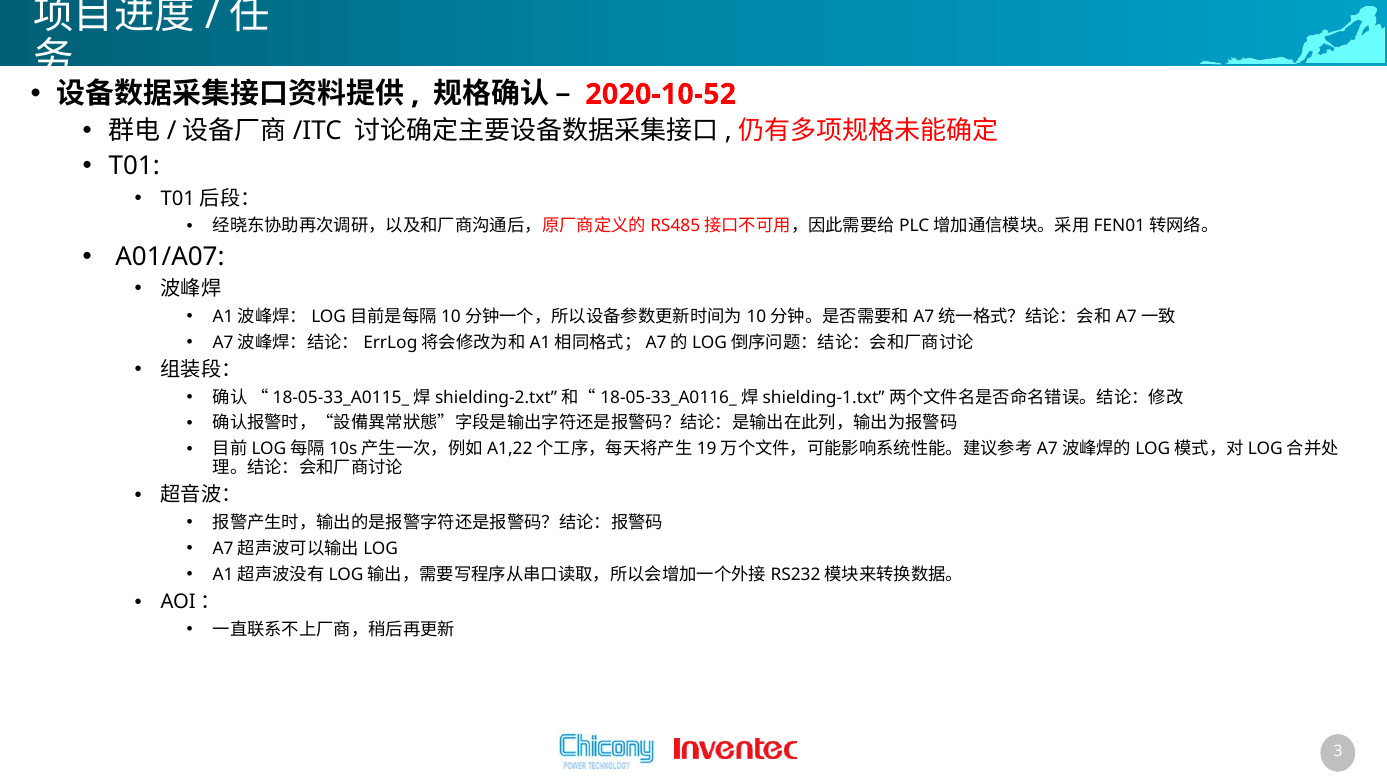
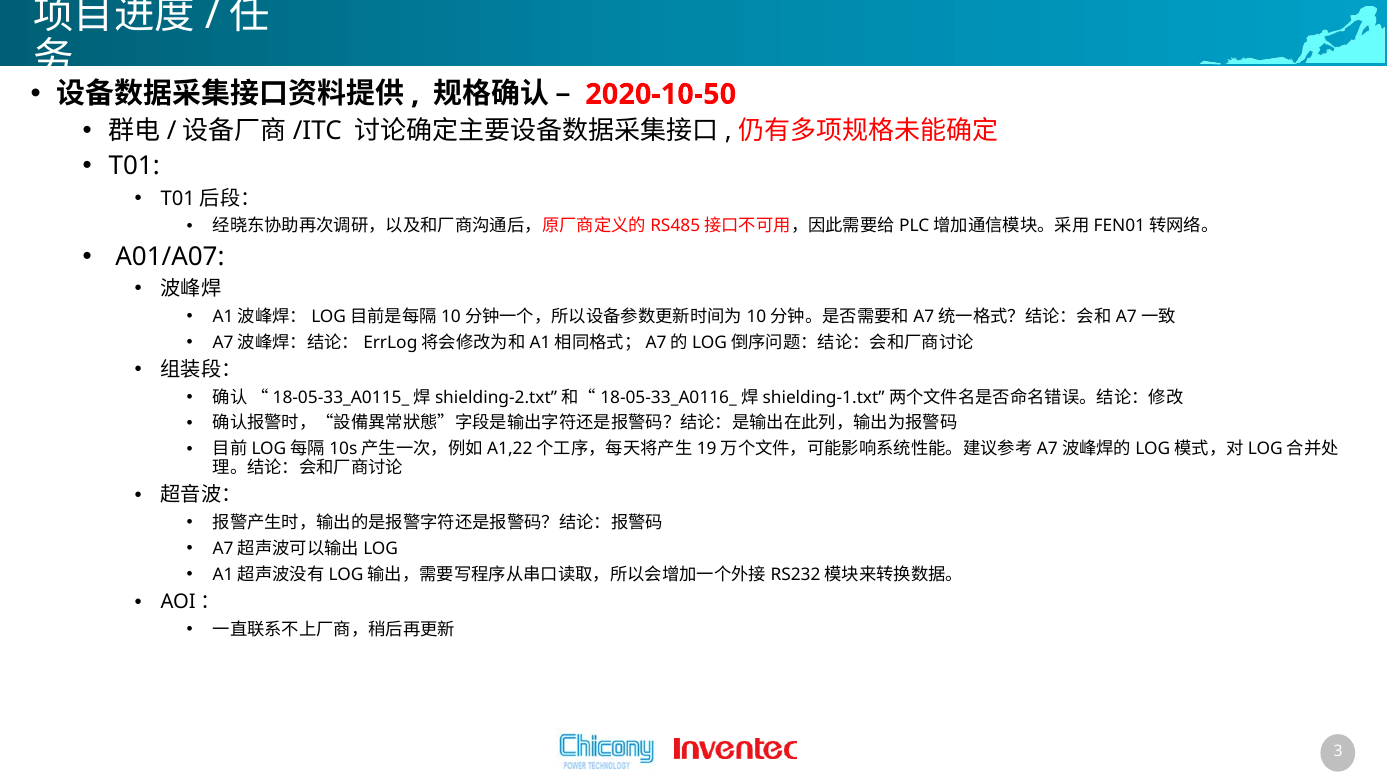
2020-10-52: 2020-10-52 -> 2020-10-50
